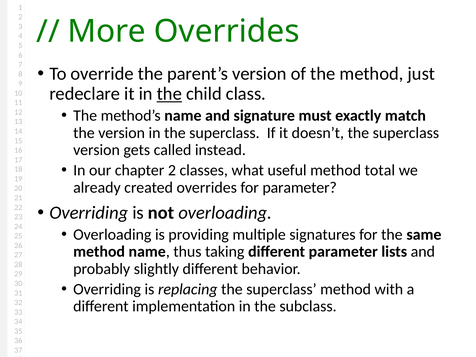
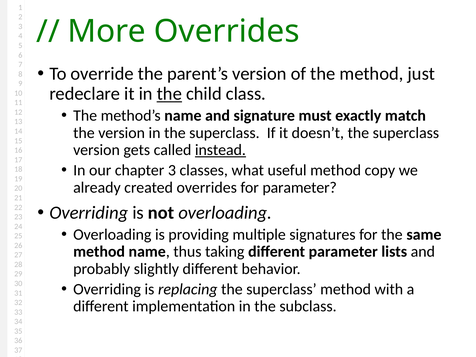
instead underline: none -> present
chapter 2: 2 -> 3
total: total -> copy
